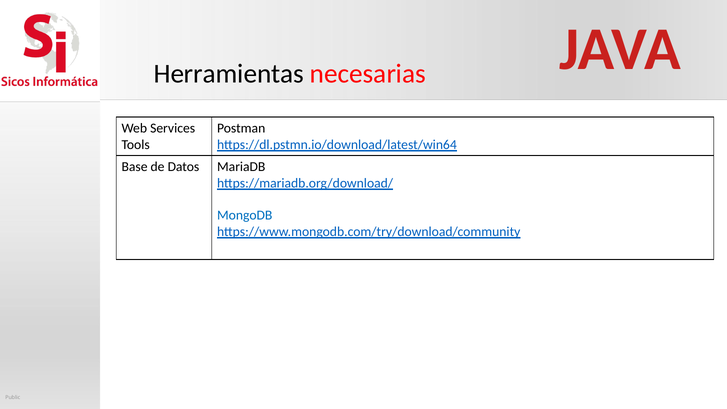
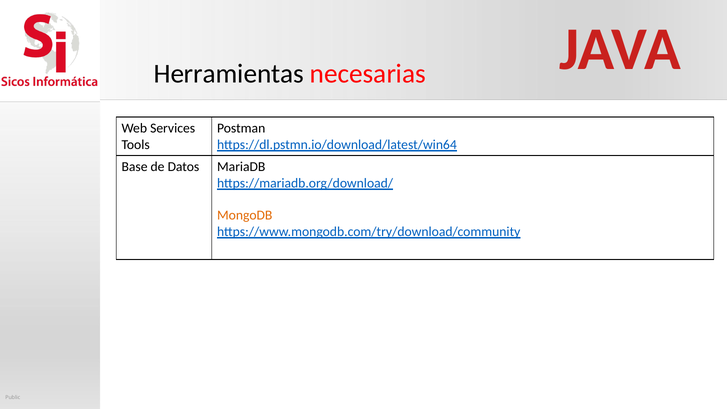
MongoDB colour: blue -> orange
